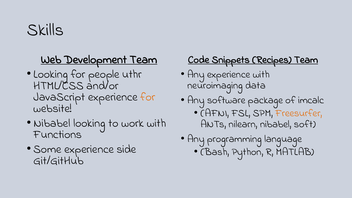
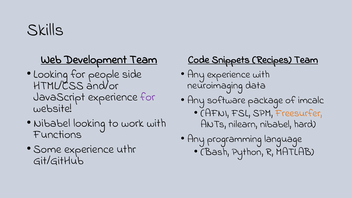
uthr: uthr -> side
for at (148, 97) colour: orange -> purple
soft: soft -> hard
side: side -> uthr
